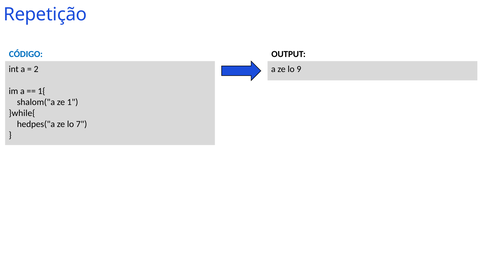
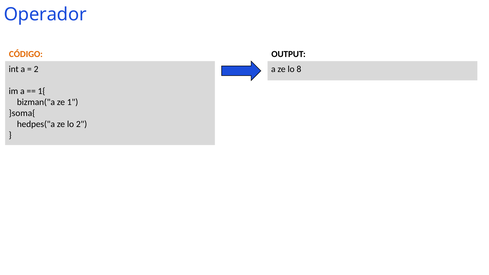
Repetição: Repetição -> Operador
CÓDIGO colour: blue -> orange
9: 9 -> 8
shalom("a: shalom("a -> bizman("a
}while{: }while{ -> }soma{
lo 7: 7 -> 2
